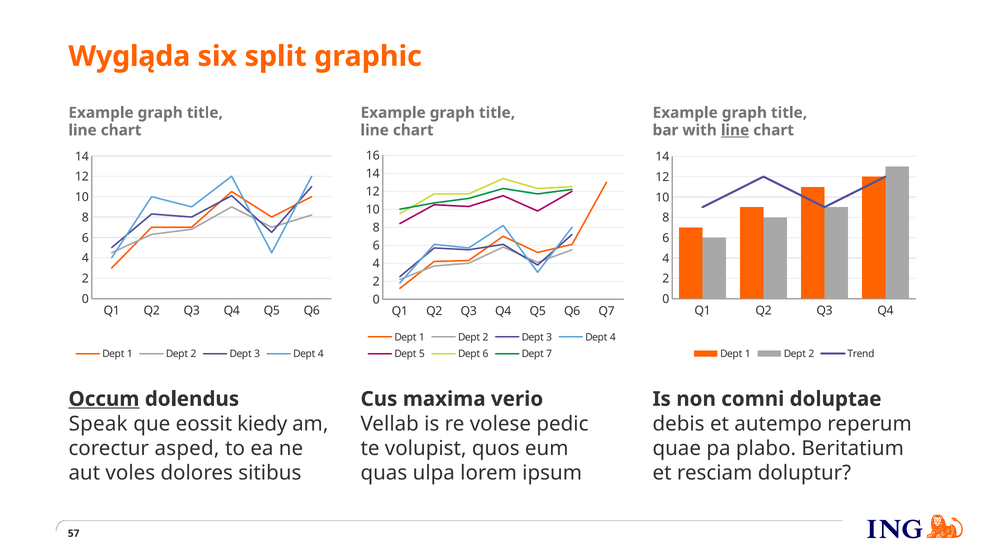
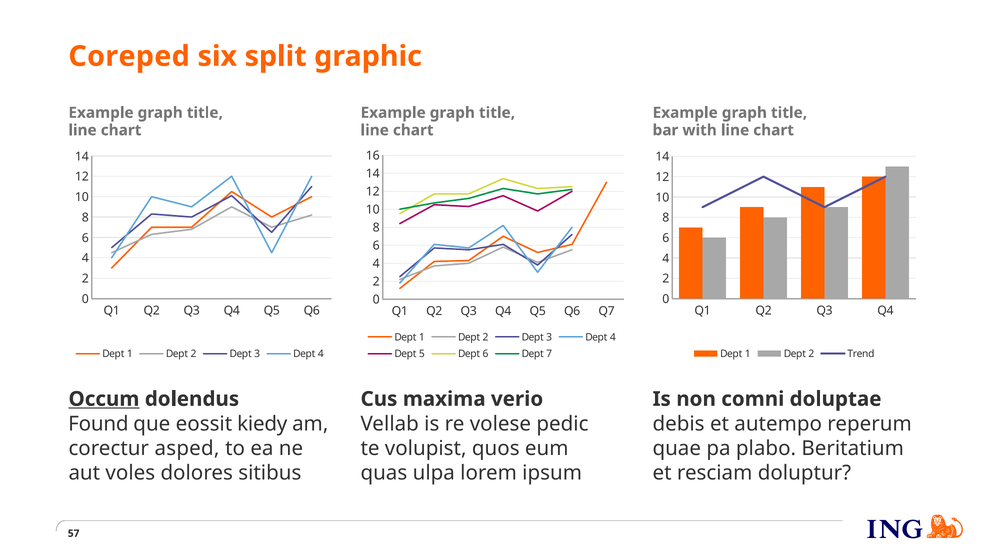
Wygląda: Wygląda -> Coreped
line at (735, 130) underline: present -> none
Speak: Speak -> Found
